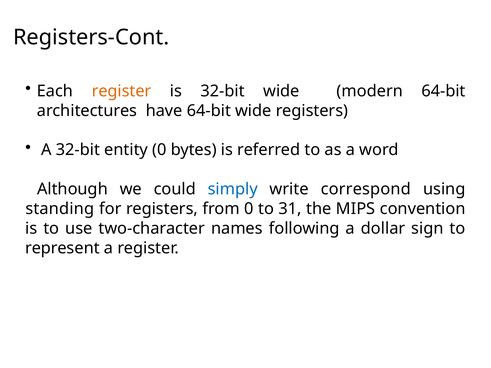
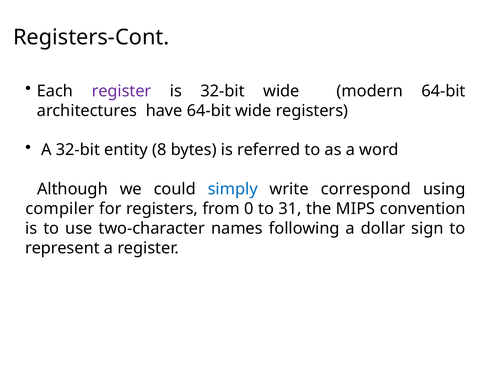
register at (122, 91) colour: orange -> purple
entity 0: 0 -> 8
standing: standing -> compiler
